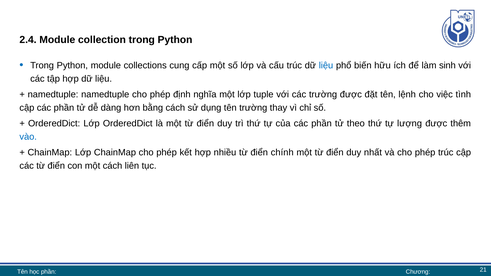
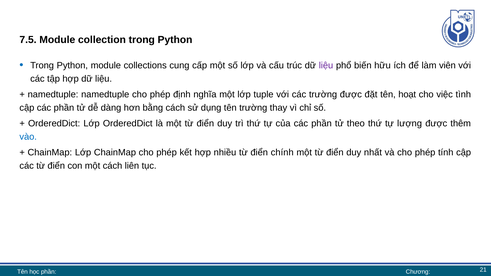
2.4: 2.4 -> 7.5
liệu at (326, 65) colour: blue -> purple
sinh: sinh -> viên
lệnh: lệnh -> hoạt
phép trúc: trúc -> tính
